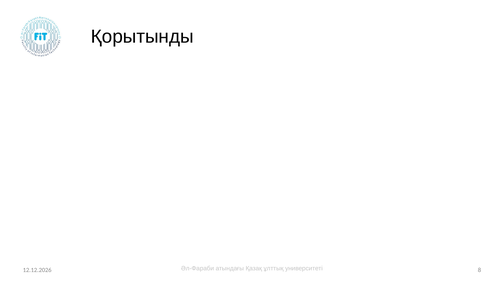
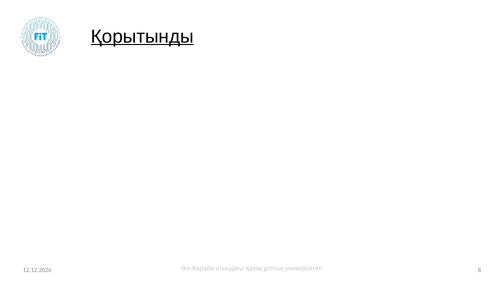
Қорытынды underline: none -> present
